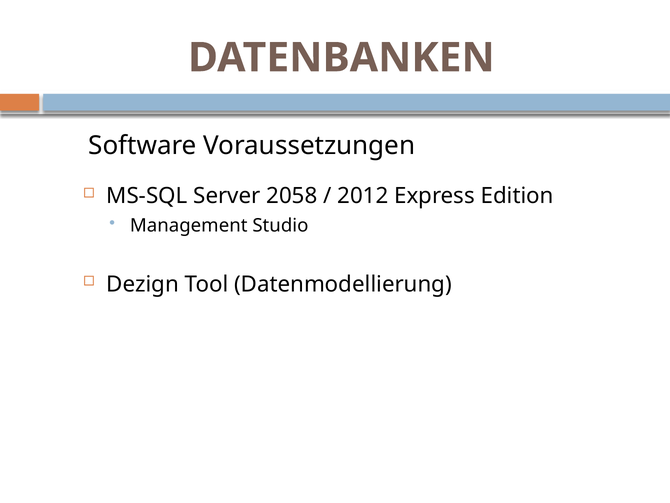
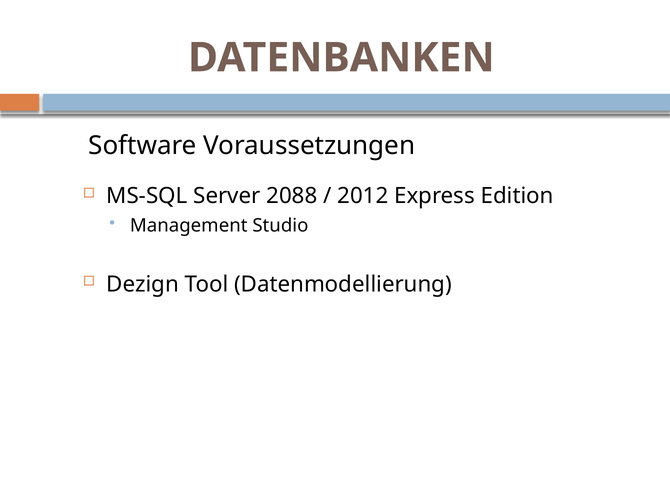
2058: 2058 -> 2088
